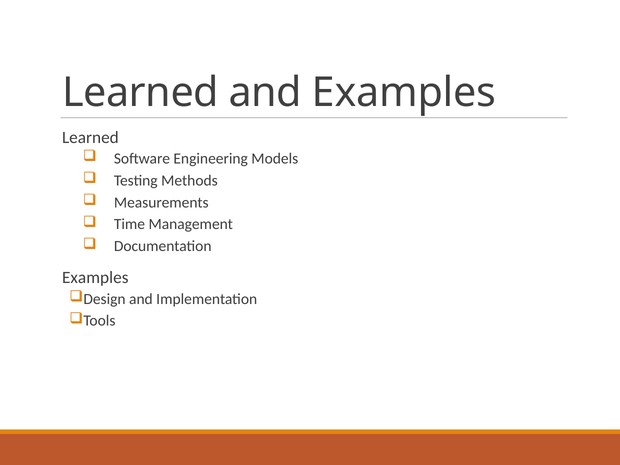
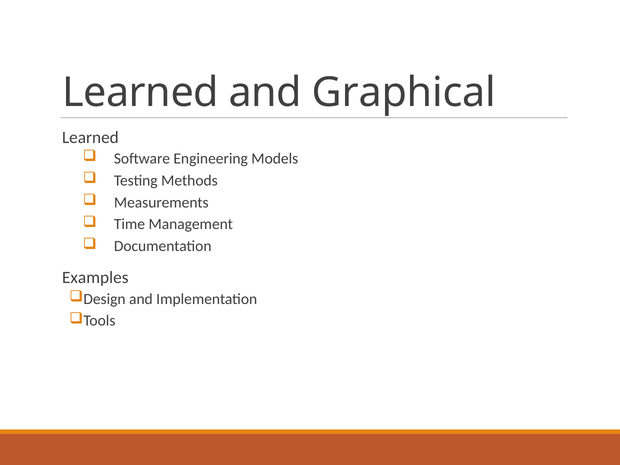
and Examples: Examples -> Graphical
